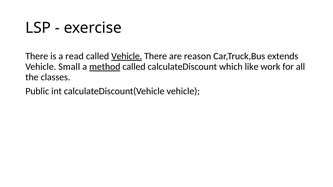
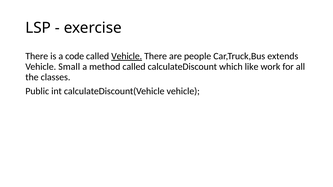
read: read -> code
reason: reason -> people
method underline: present -> none
